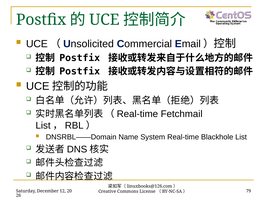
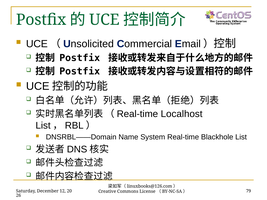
Fetchmail: Fetchmail -> Localhost
